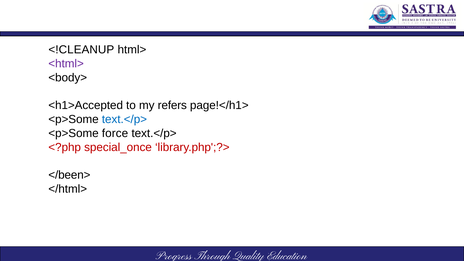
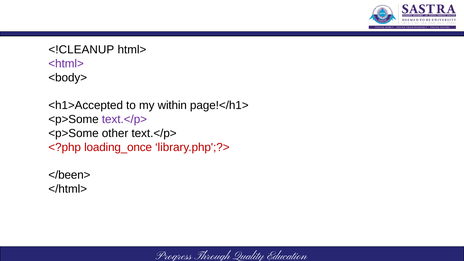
refers: refers -> within
text.</p> at (124, 119) colour: blue -> purple
force: force -> other
special_once: special_once -> loading_once
